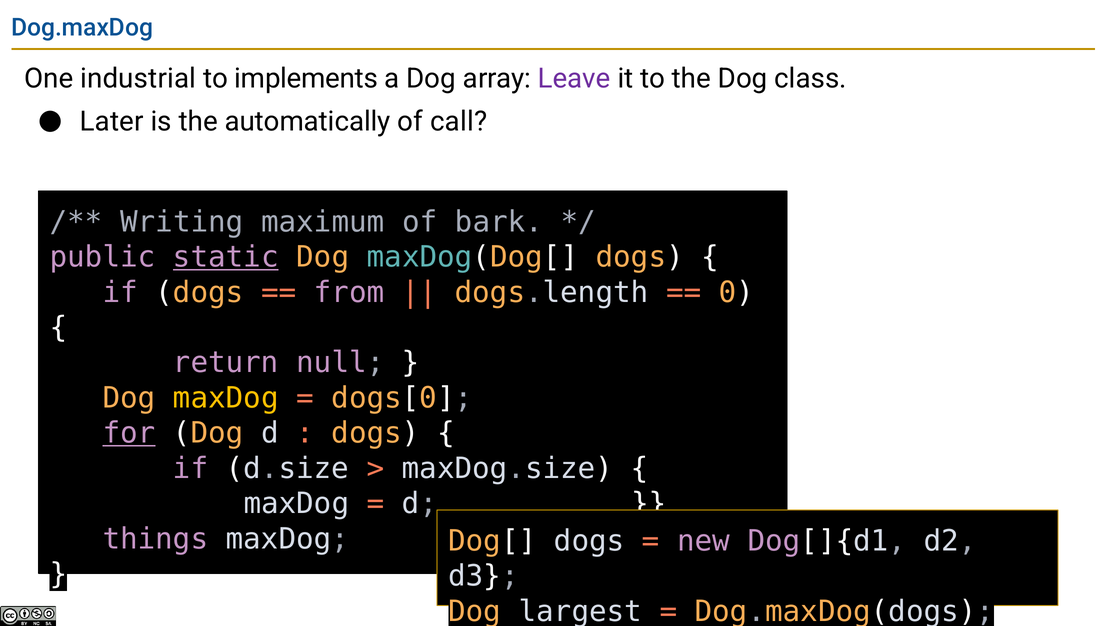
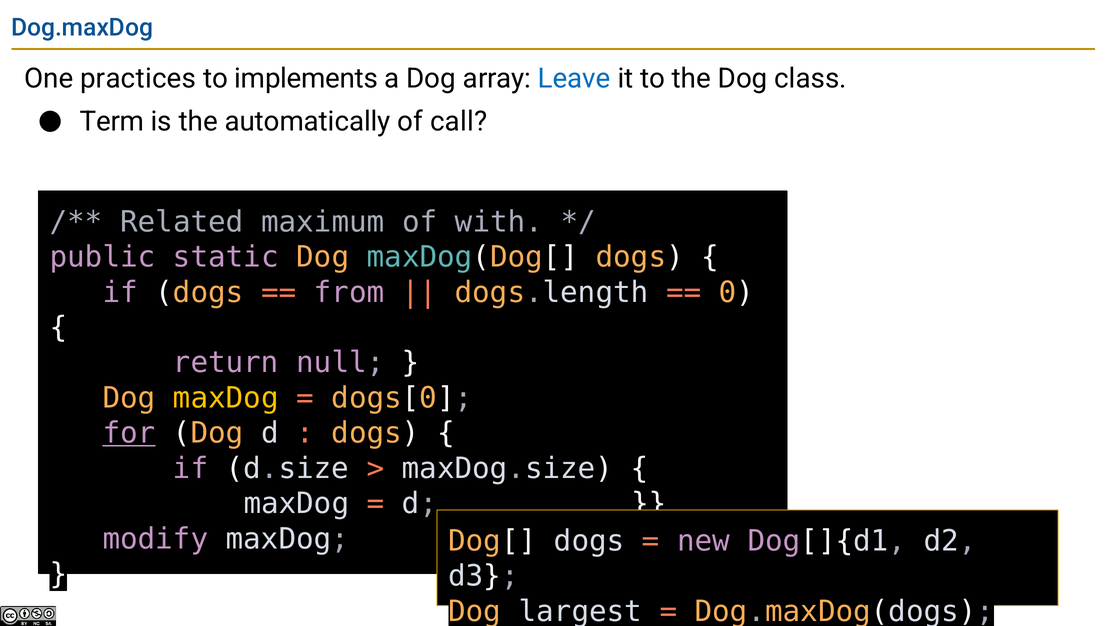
industrial: industrial -> practices
Leave colour: purple -> blue
Later: Later -> Term
Writing: Writing -> Related
bark: bark -> with
static underline: present -> none
things: things -> modify
